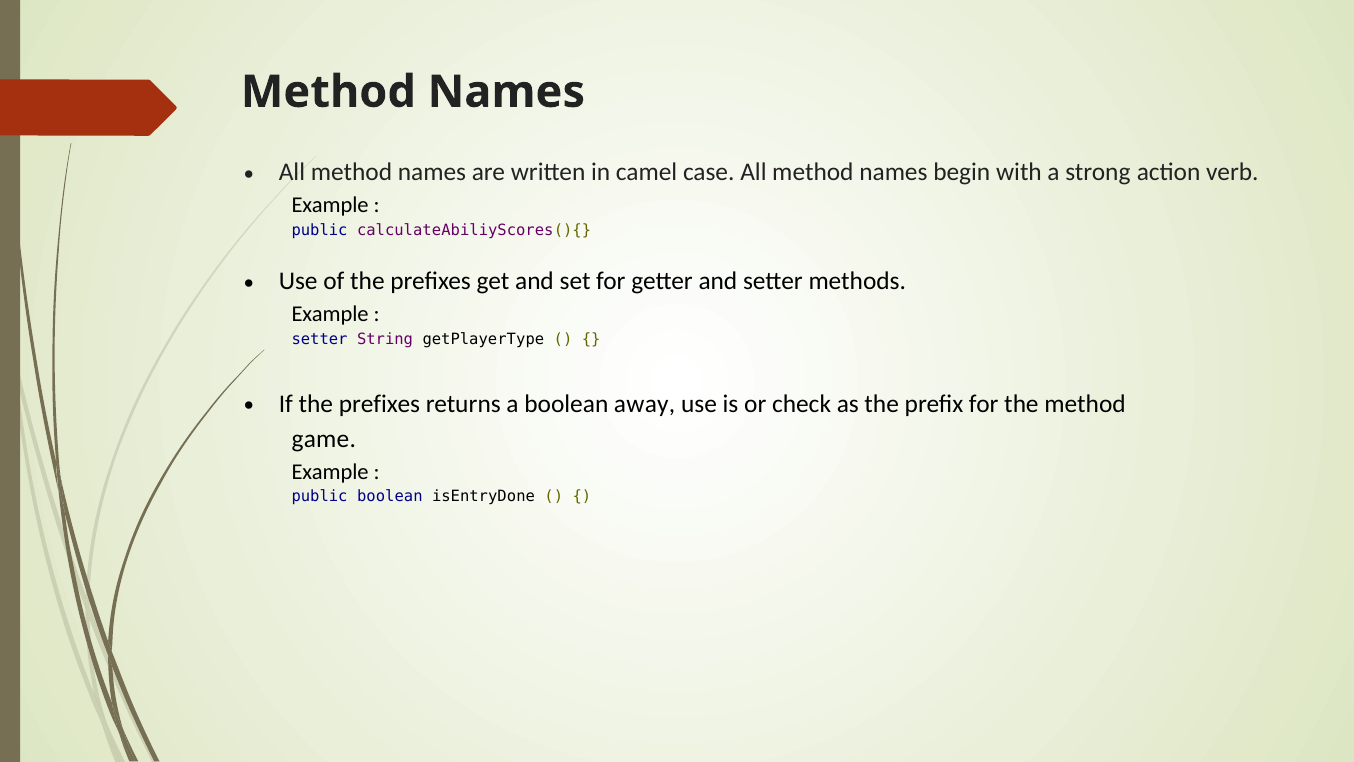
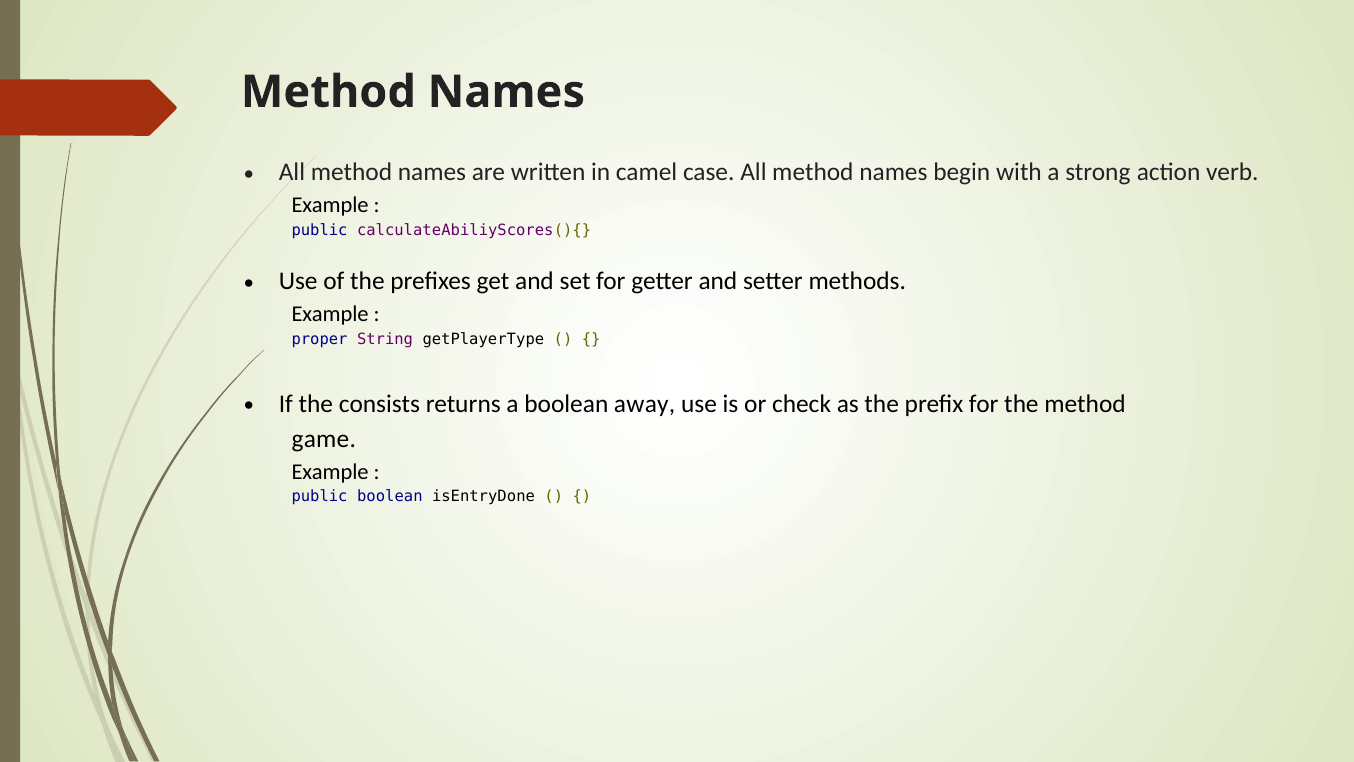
setter at (320, 339): setter -> proper
If the prefixes: prefixes -> consists
